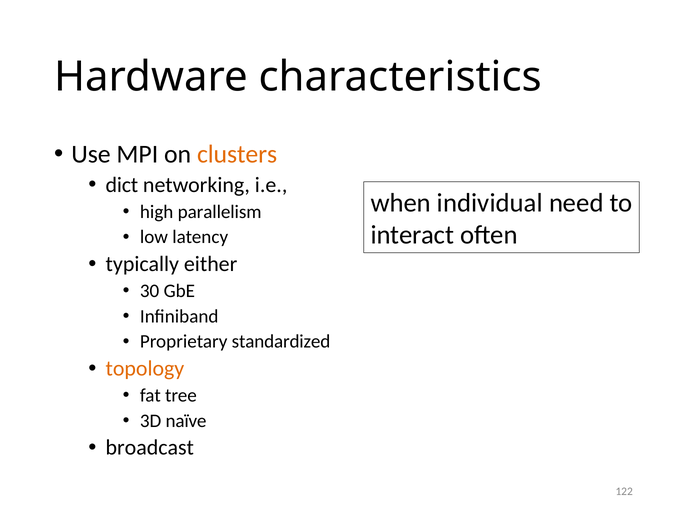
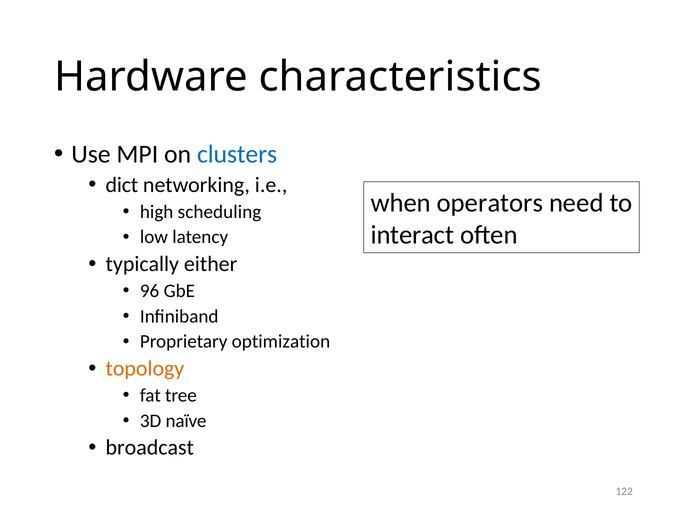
clusters colour: orange -> blue
individual: individual -> operators
parallelism: parallelism -> scheduling
30: 30 -> 96
standardized: standardized -> optimization
